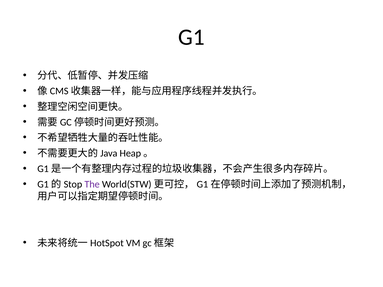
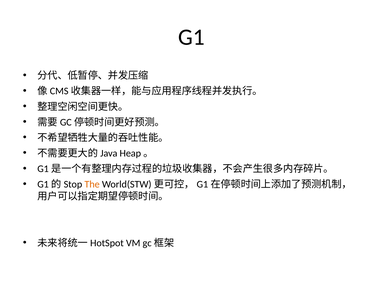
The colour: purple -> orange
